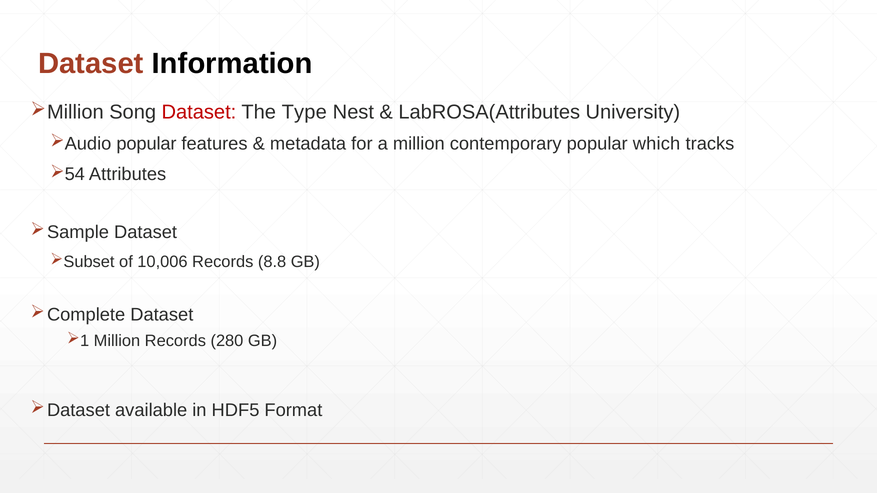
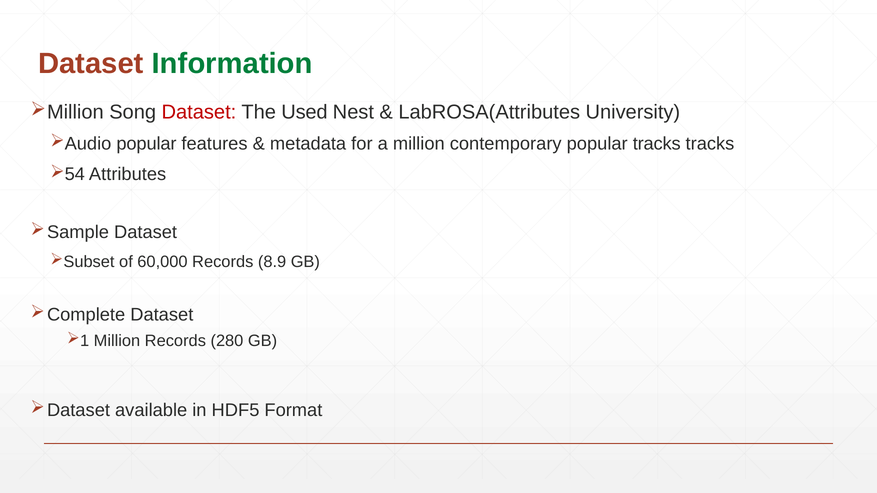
Information colour: black -> green
Type: Type -> Used
popular which: which -> tracks
10,006: 10,006 -> 60,000
8.8: 8.8 -> 8.9
